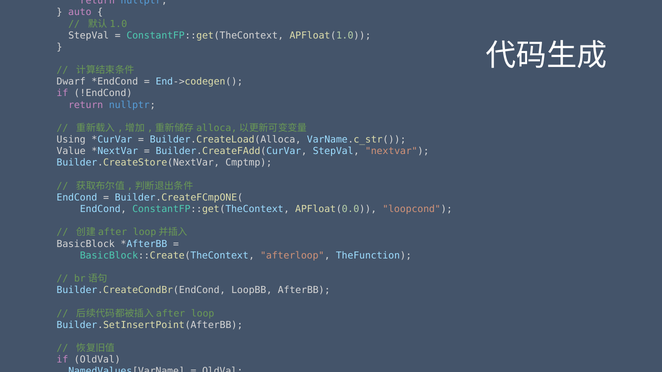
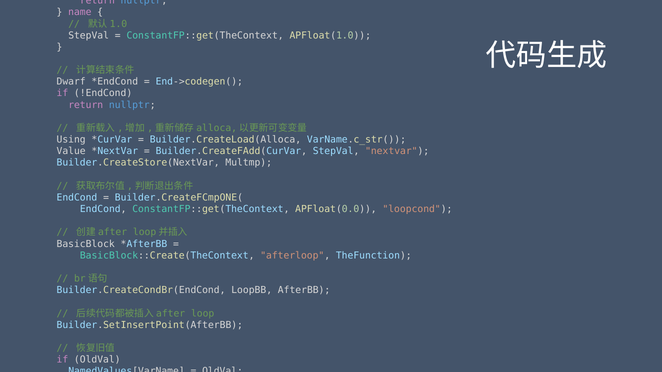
auto at (80, 12): auto -> name
Builder.CreateStore(NextVar Cmptmp: Cmptmp -> Multmp
